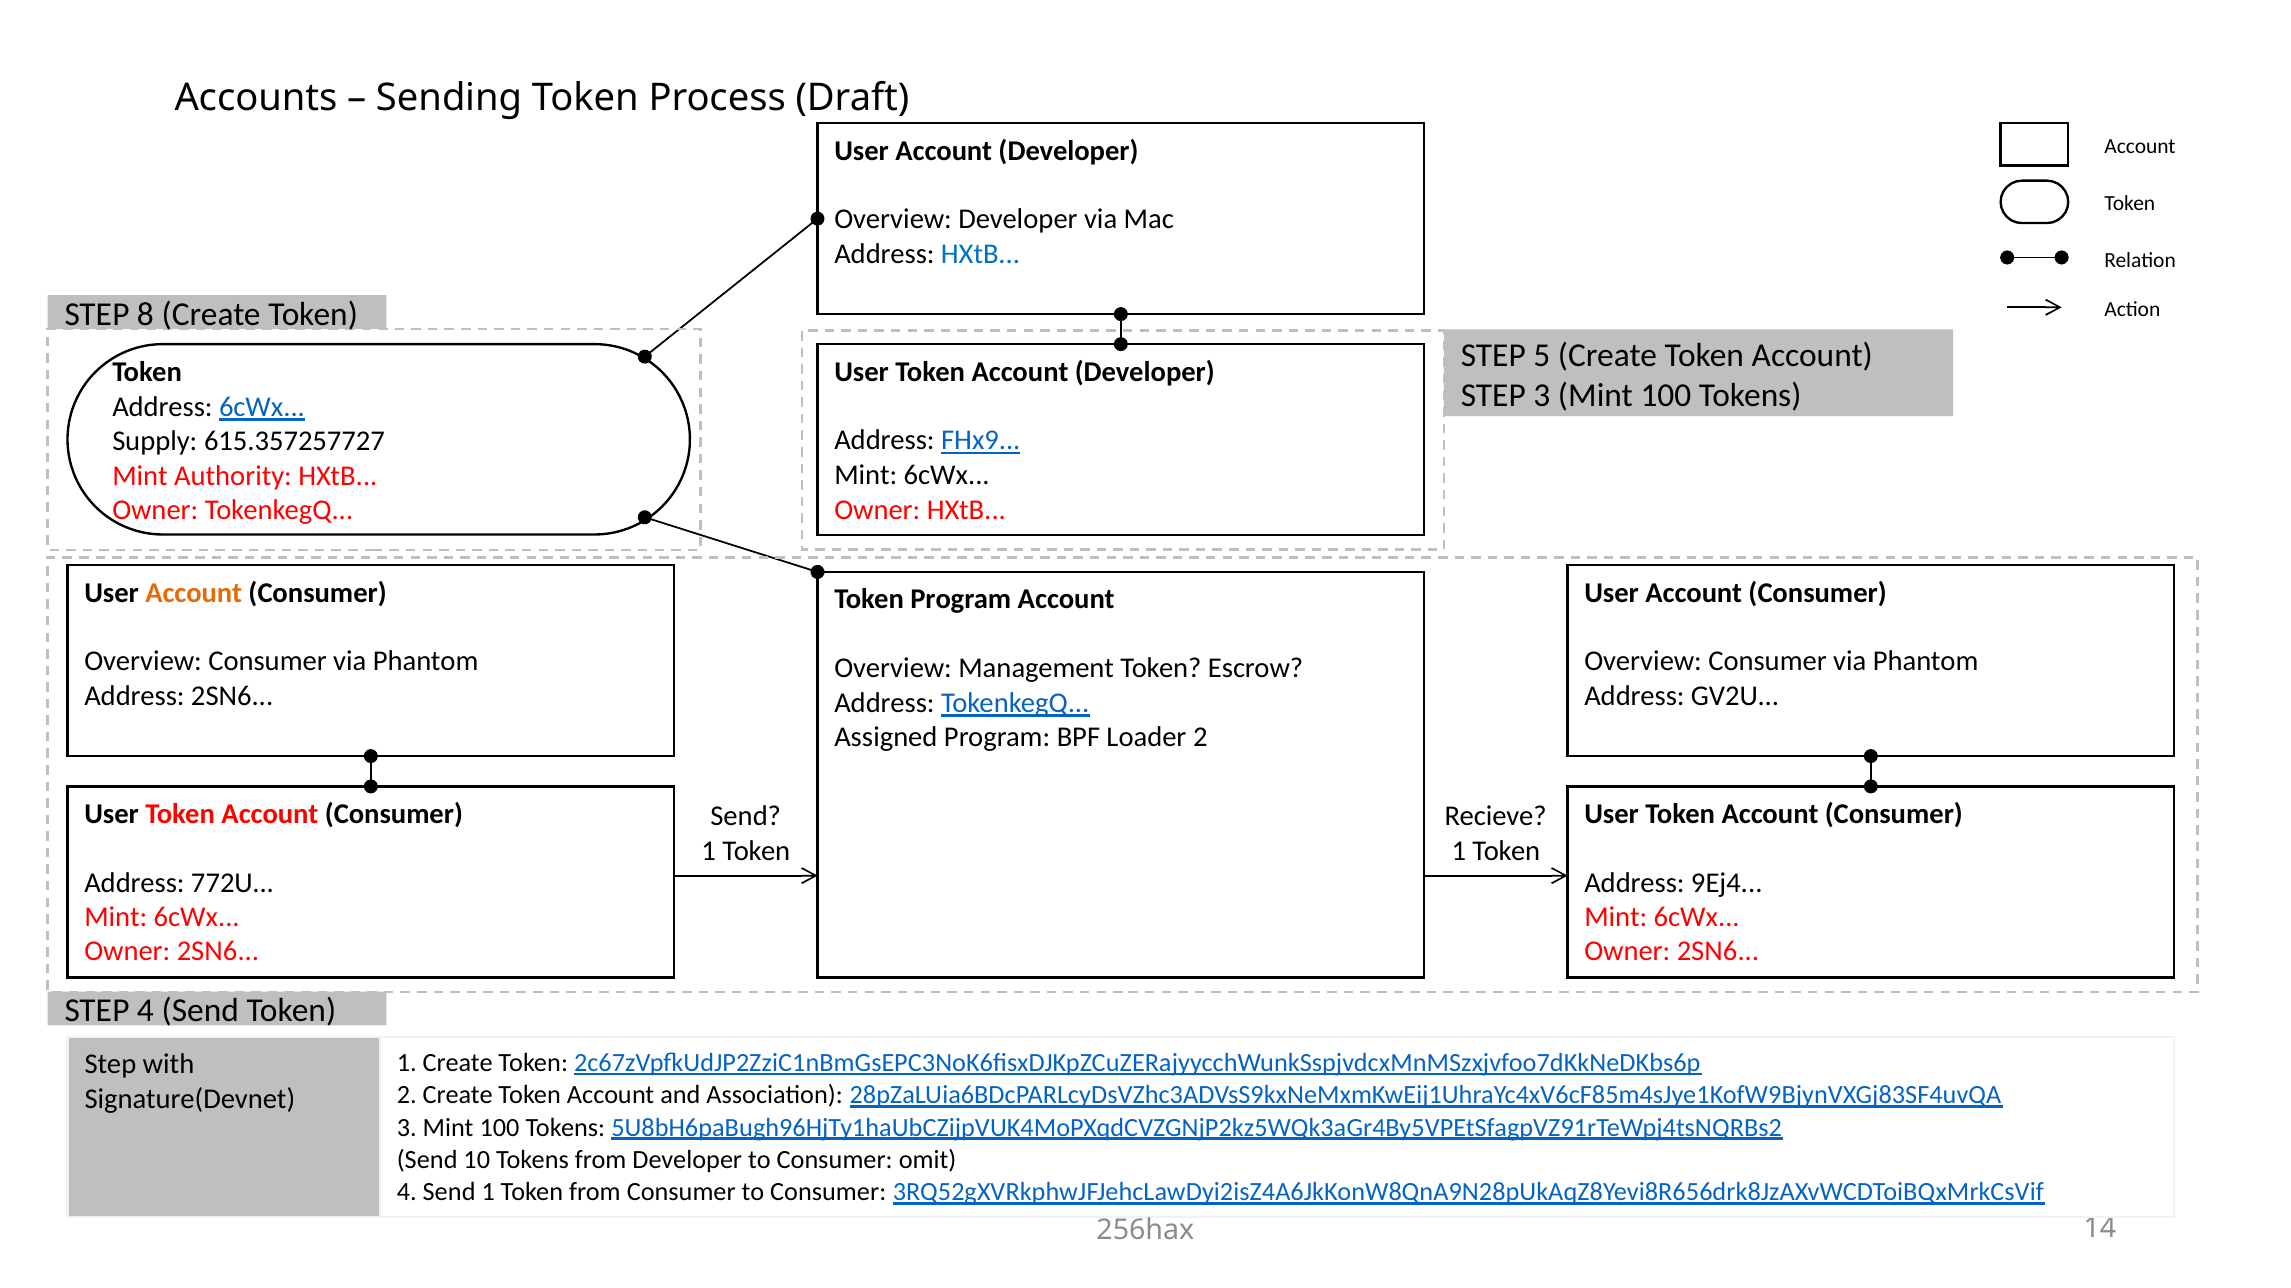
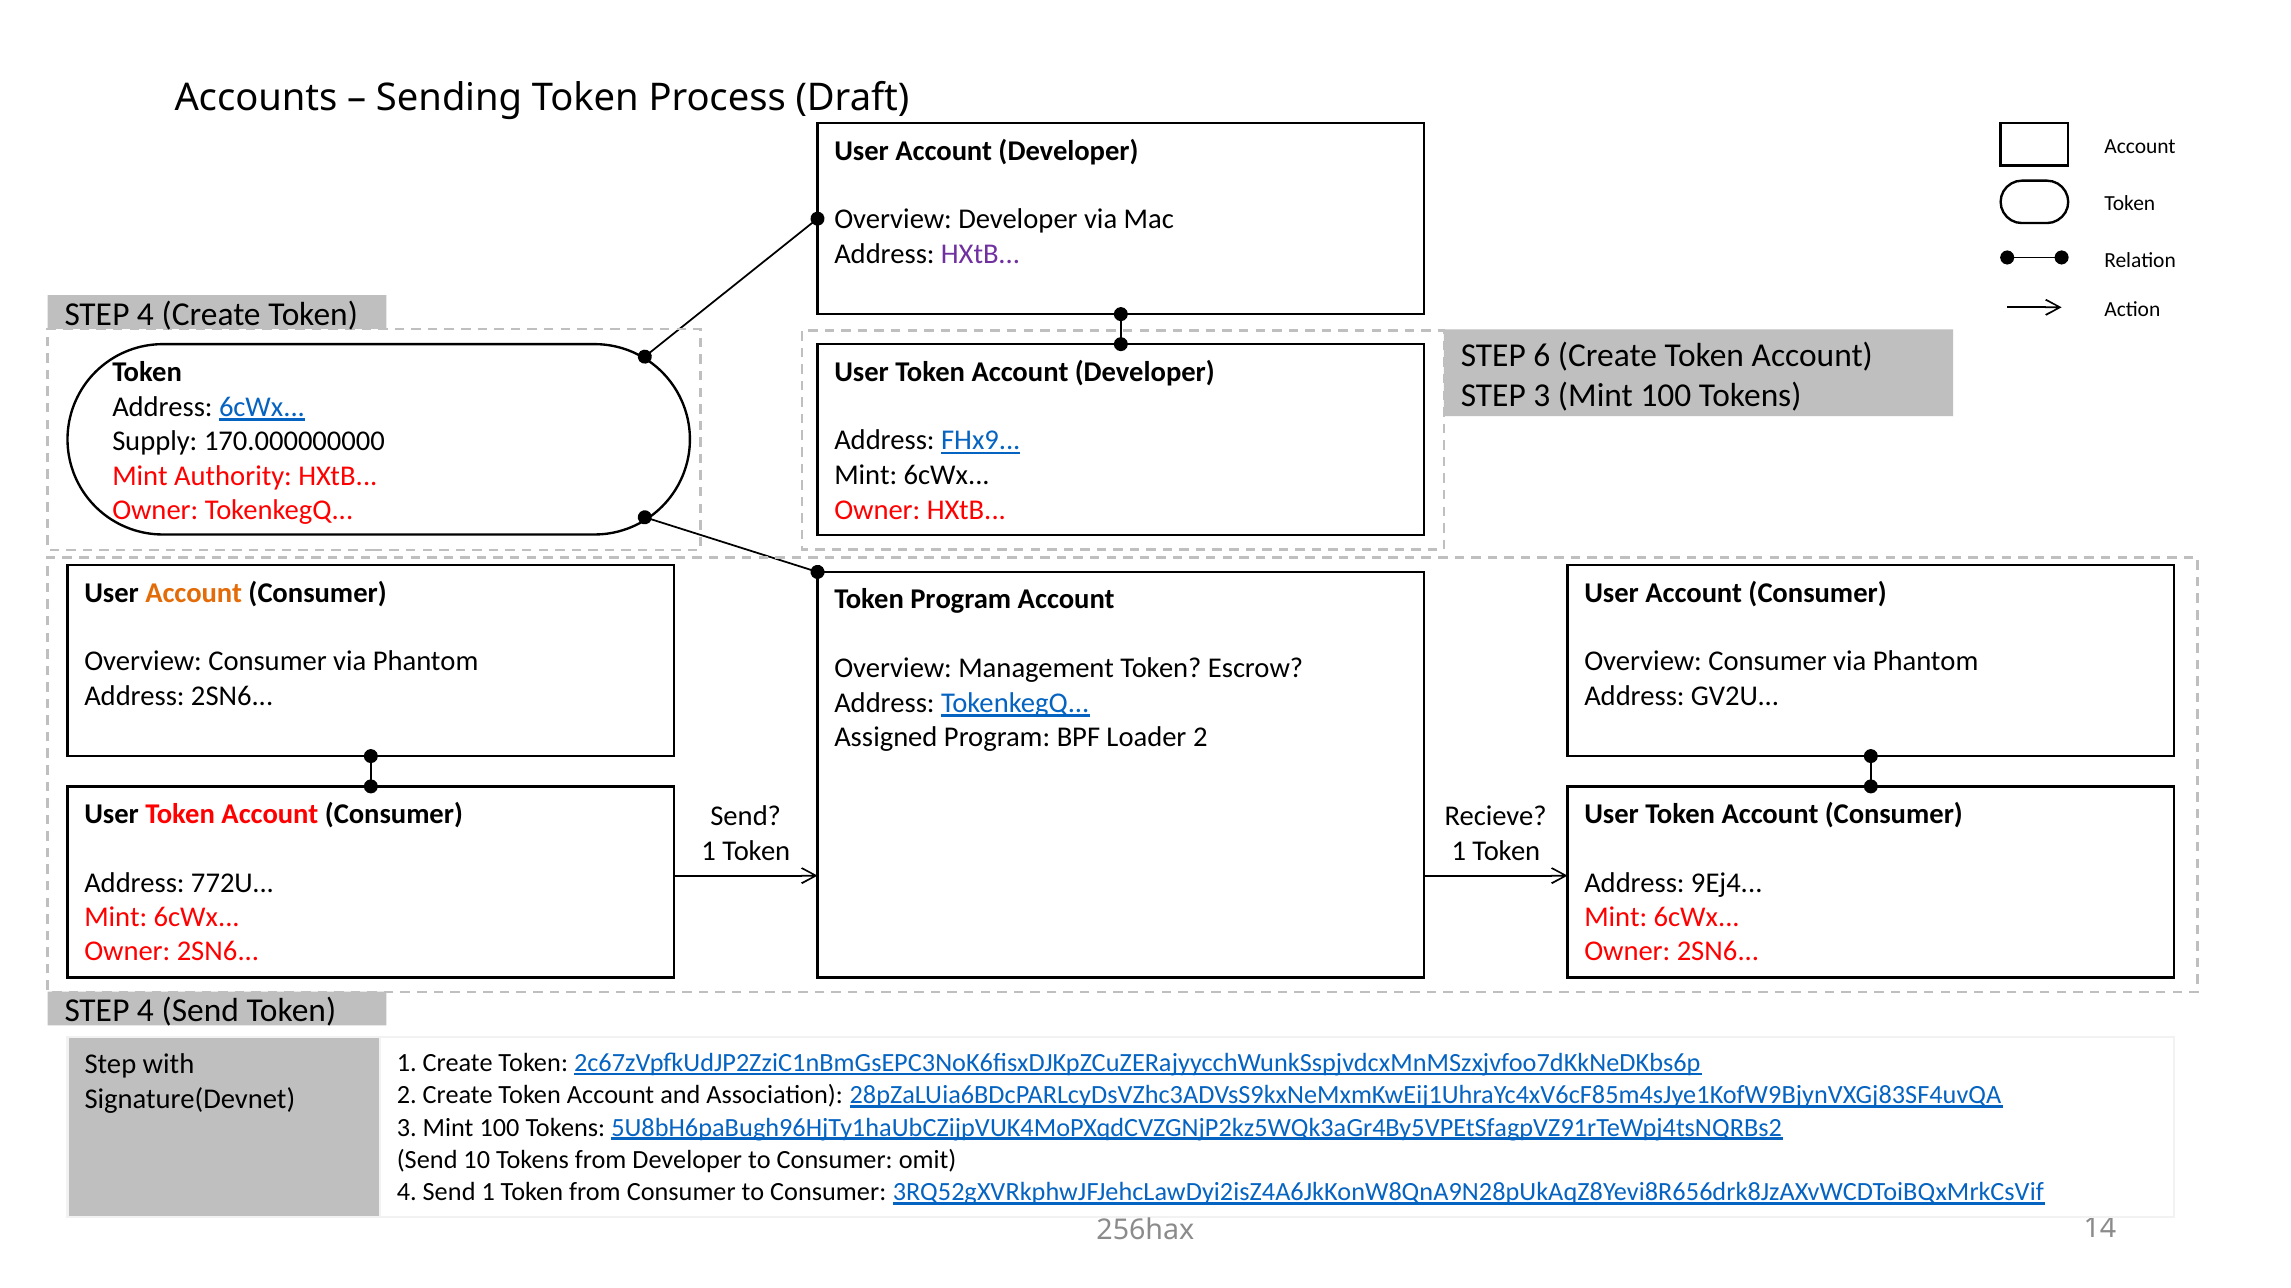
HXtB at (980, 254) colour: blue -> purple
8 at (145, 315): 8 -> 4
5: 5 -> 6
615.357257727: 615.357257727 -> 170.000000000
